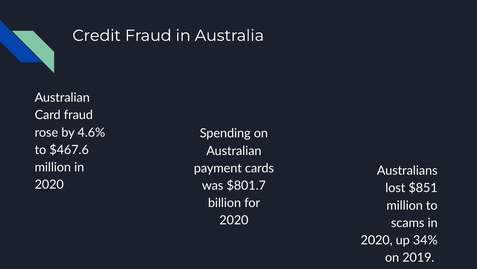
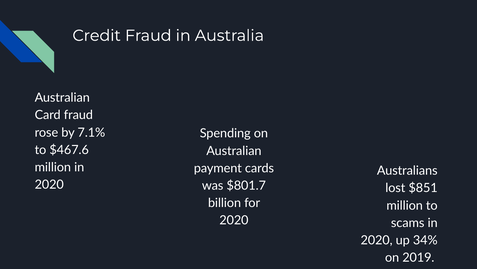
4.6%: 4.6% -> 7.1%
